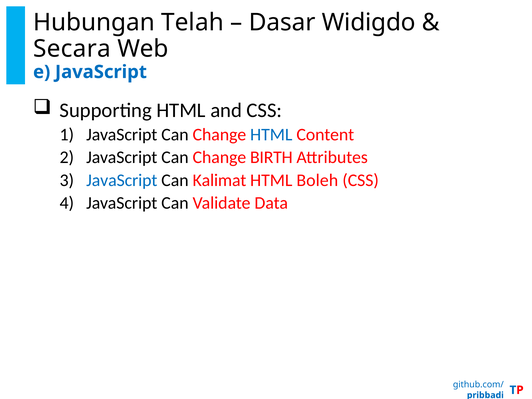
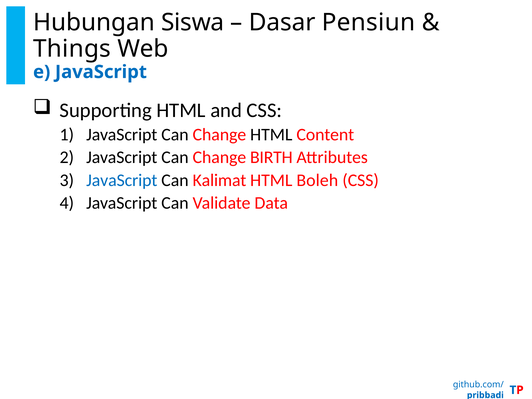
Telah: Telah -> Siswa
Widigdo: Widigdo -> Pensiun
Secara: Secara -> Things
HTML at (271, 135) colour: blue -> black
